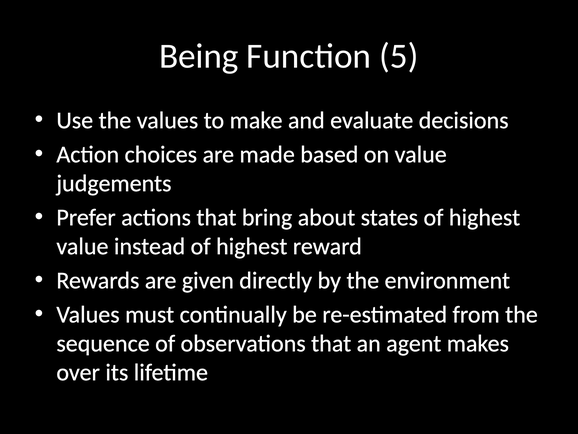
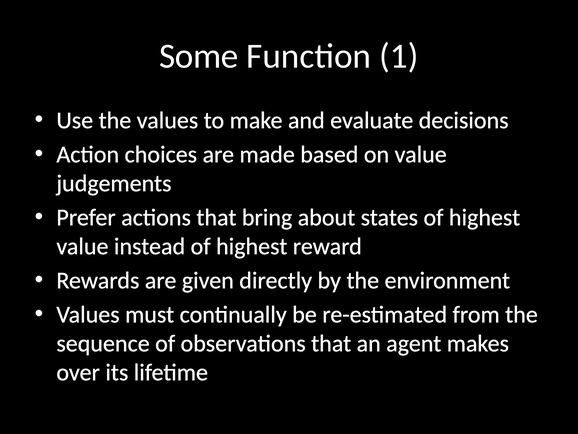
Being: Being -> Some
5: 5 -> 1
